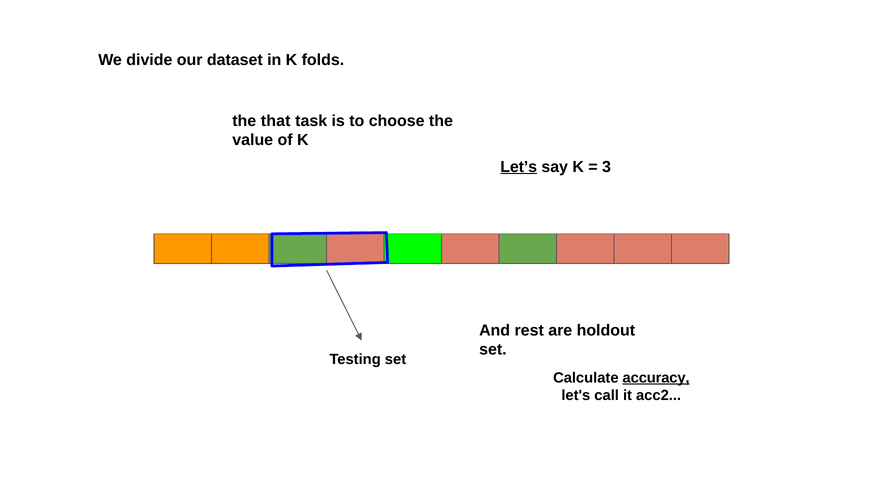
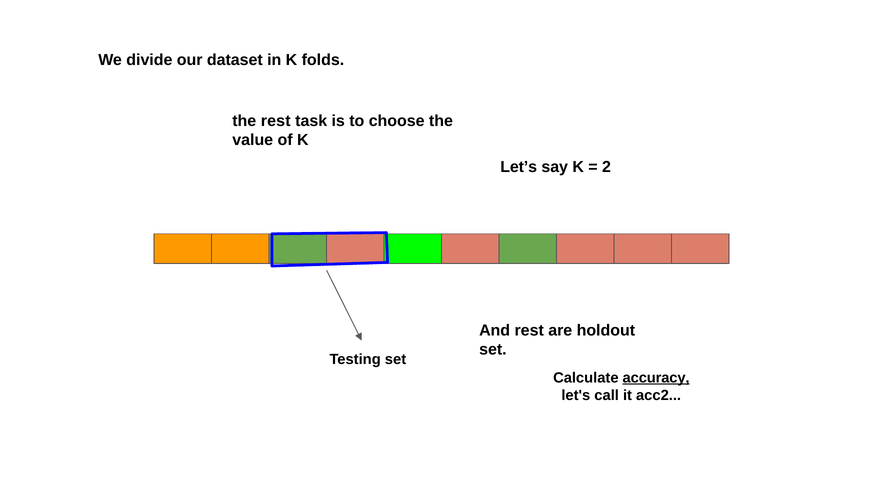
the that: that -> rest
Let’s underline: present -> none
3: 3 -> 2
